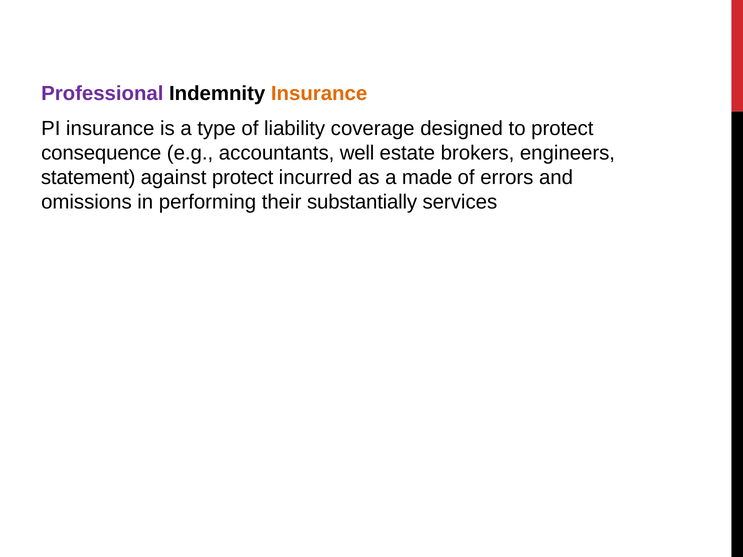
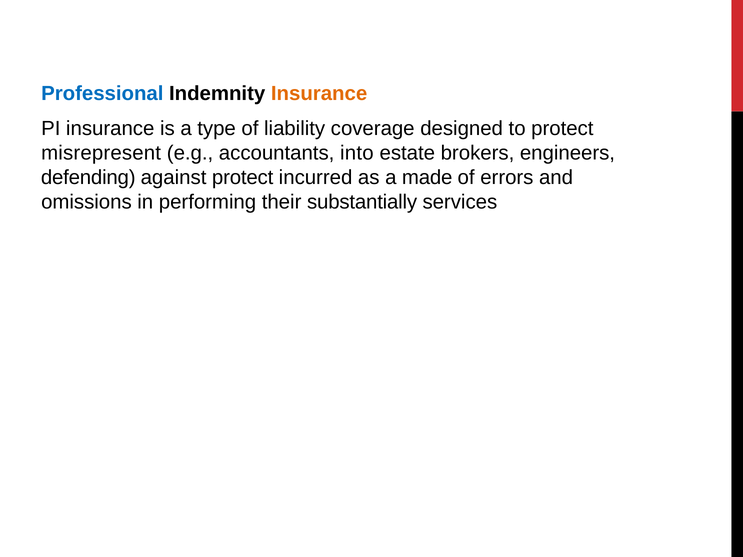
Professional colour: purple -> blue
consequence: consequence -> misrepresent
well: well -> into
statement: statement -> defending
